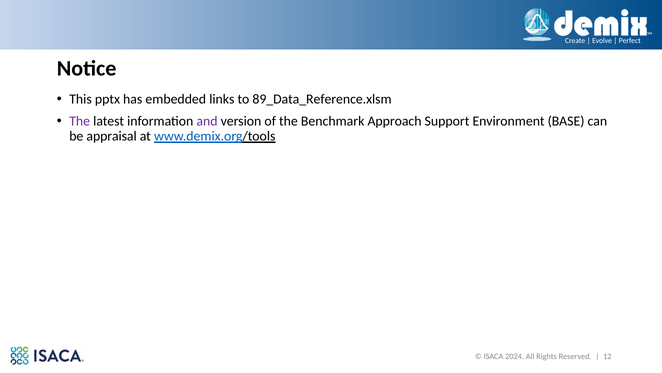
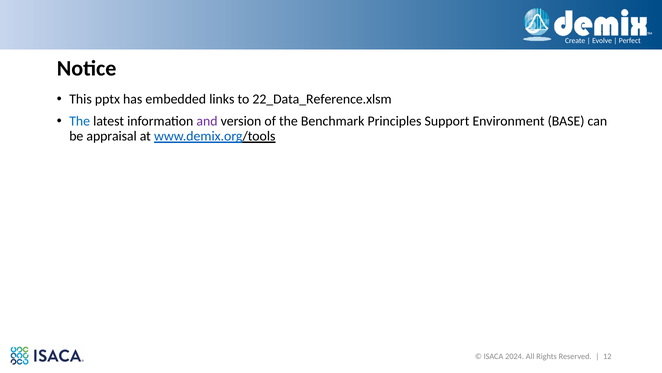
89_Data_Reference.xlsm: 89_Data_Reference.xlsm -> 22_Data_Reference.xlsm
The at (80, 121) colour: purple -> blue
Approach: Approach -> Principles
